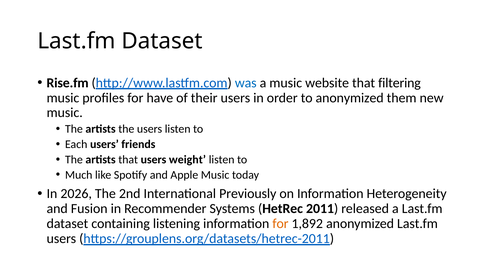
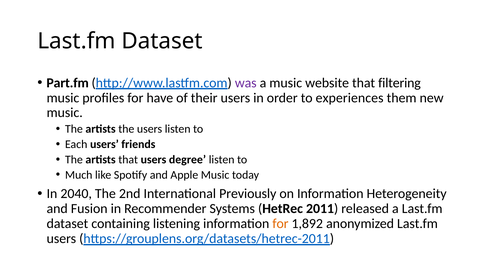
Rise.fm: Rise.fm -> Part.fm
was colour: blue -> purple
to anonymized: anonymized -> experiences
weight: weight -> degree
2026: 2026 -> 2040
